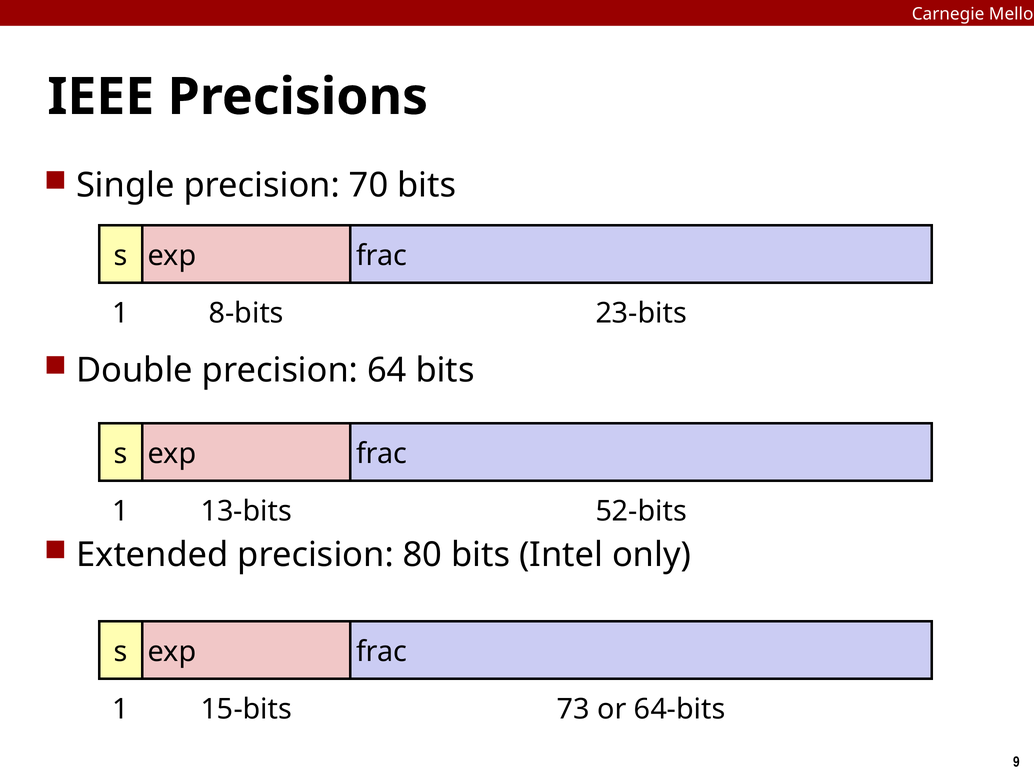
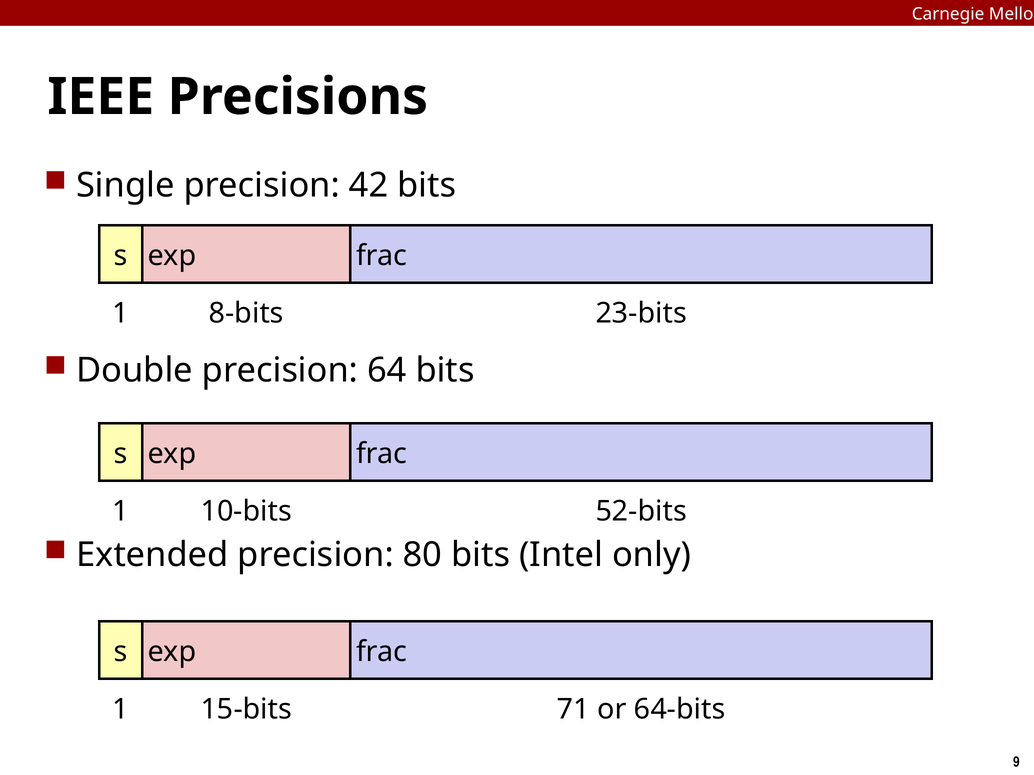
70: 70 -> 42
13-bits: 13-bits -> 10-bits
73: 73 -> 71
